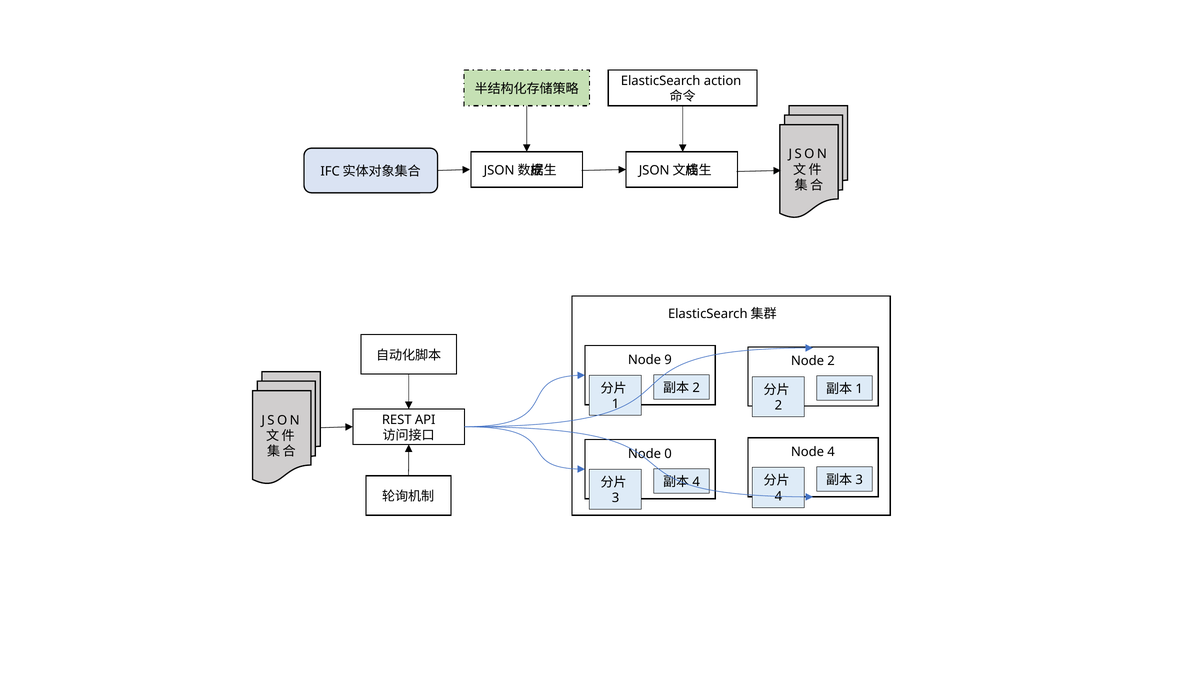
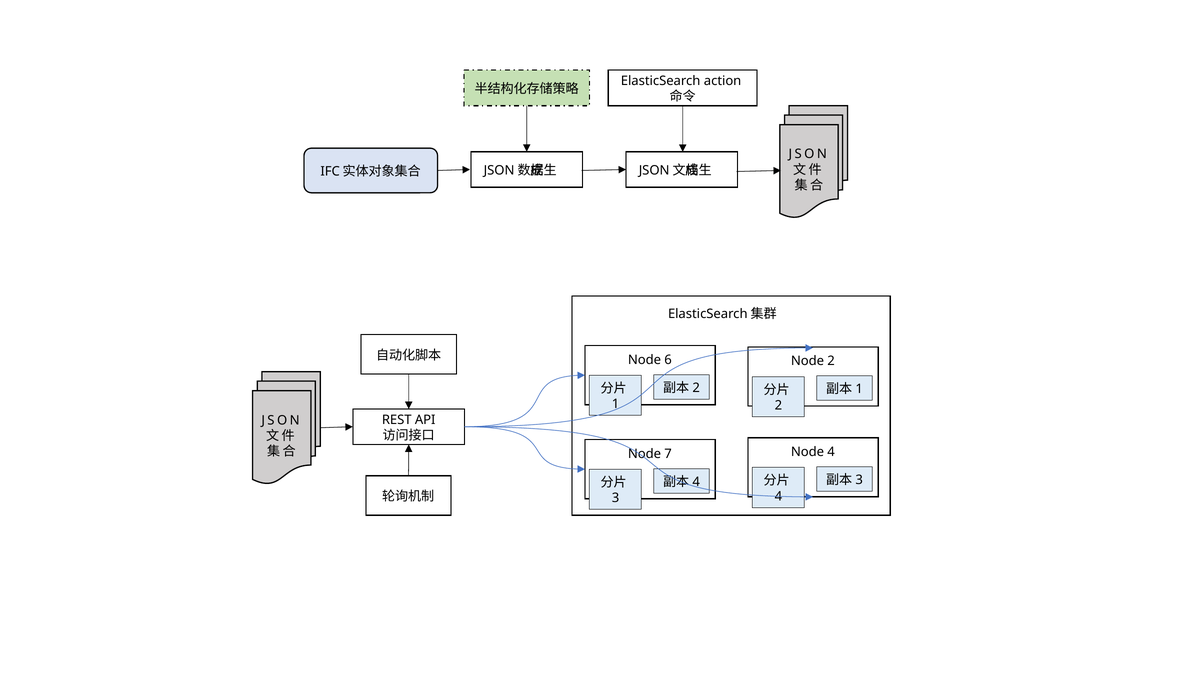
9: 9 -> 6
0: 0 -> 7
